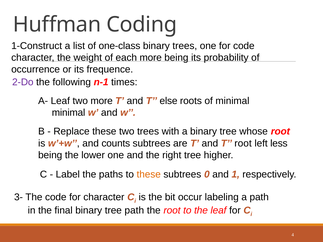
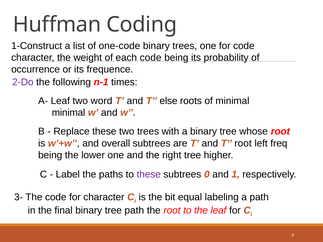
one-class: one-class -> one-code
each more: more -> code
two more: more -> word
counts: counts -> overall
less: less -> freq
these at (149, 175) colour: orange -> purple
occur: occur -> equal
